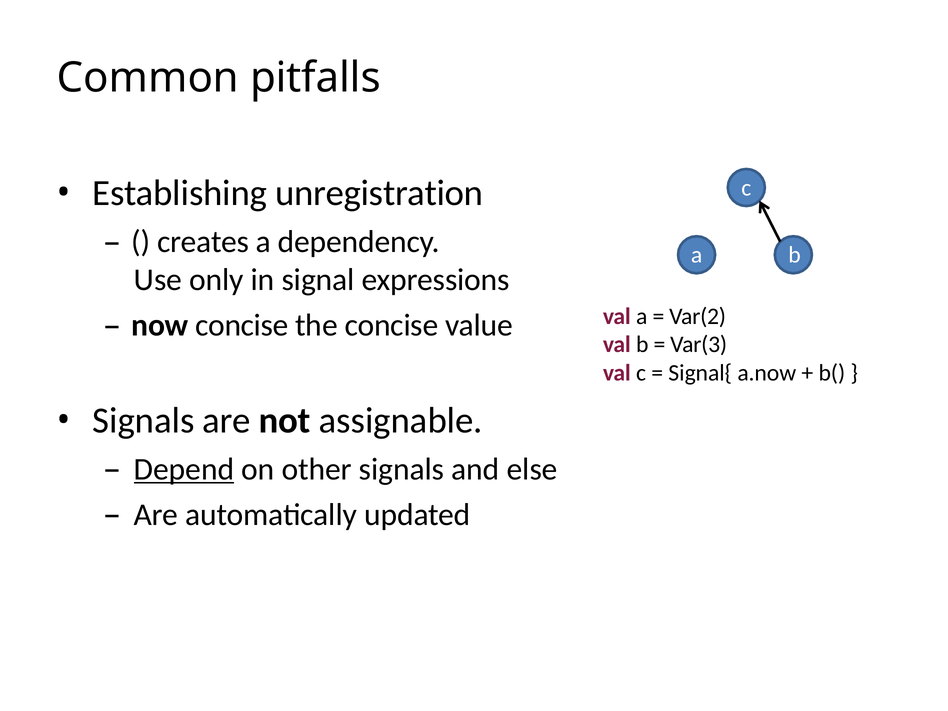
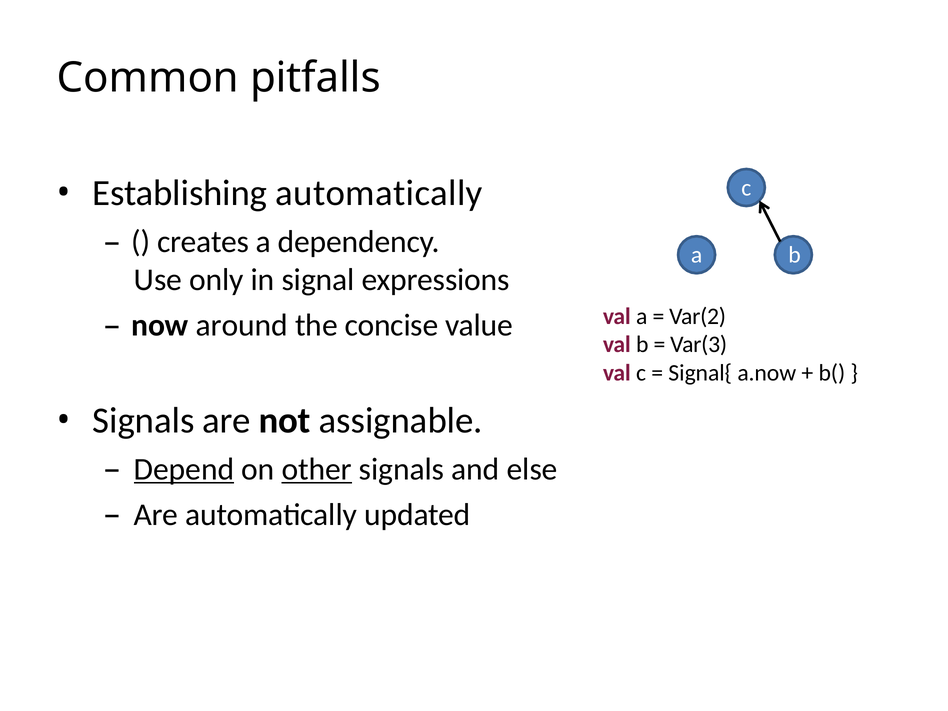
Establishing unregistration: unregistration -> automatically
now concise: concise -> around
other underline: none -> present
